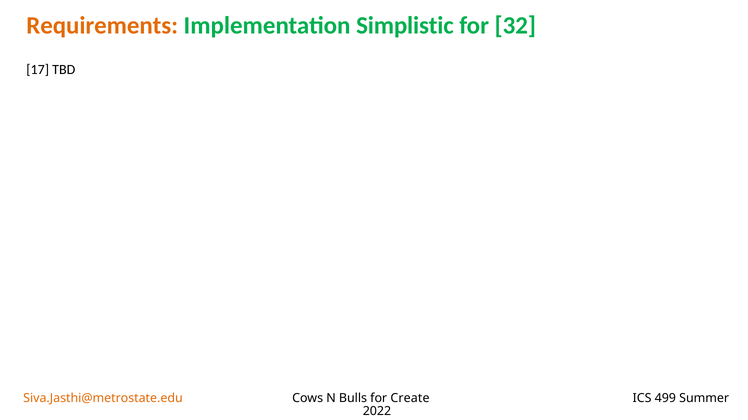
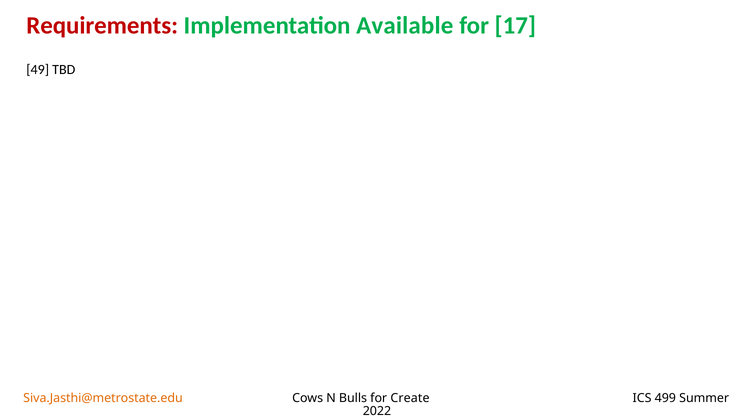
Requirements colour: orange -> red
Simplistic: Simplistic -> Available
32: 32 -> 17
17: 17 -> 49
